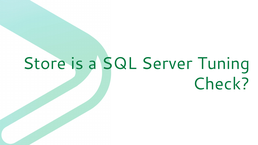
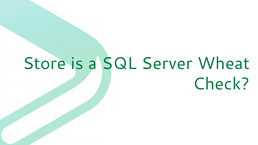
Tuning: Tuning -> Wheat
